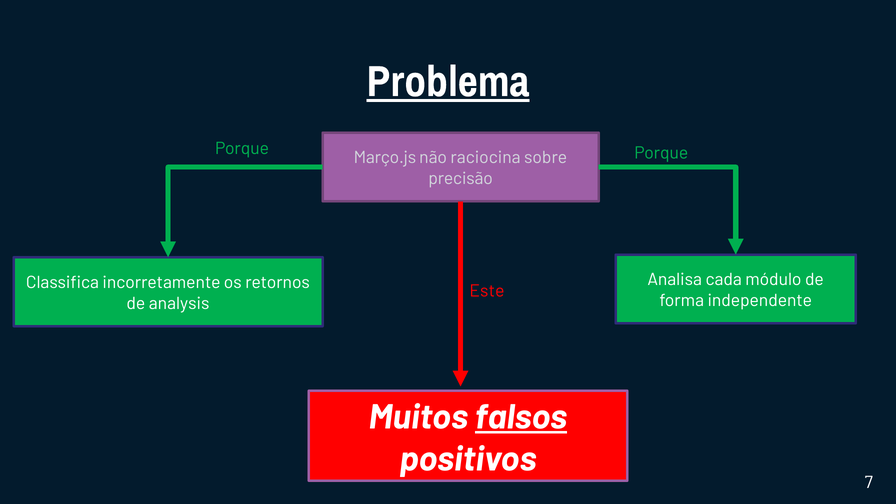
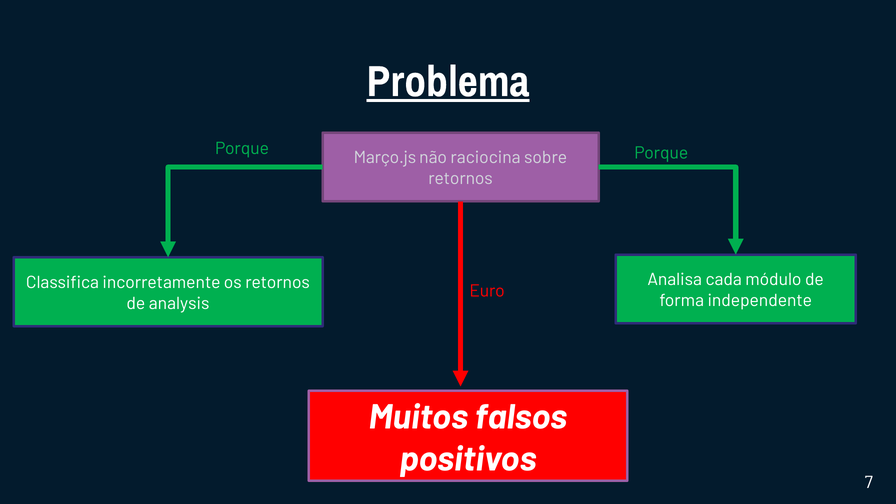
precisão at (461, 179): precisão -> retornos
Este: Este -> Euro
falsos underline: present -> none
